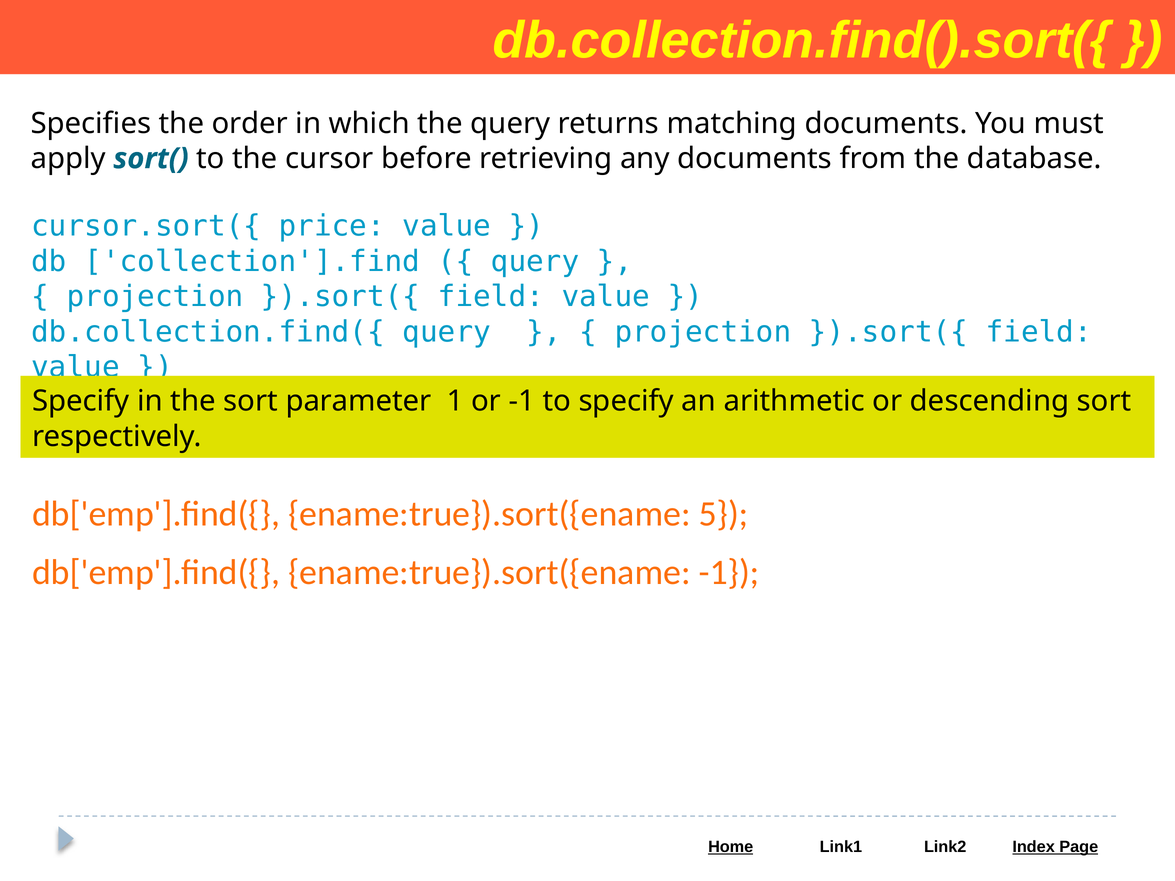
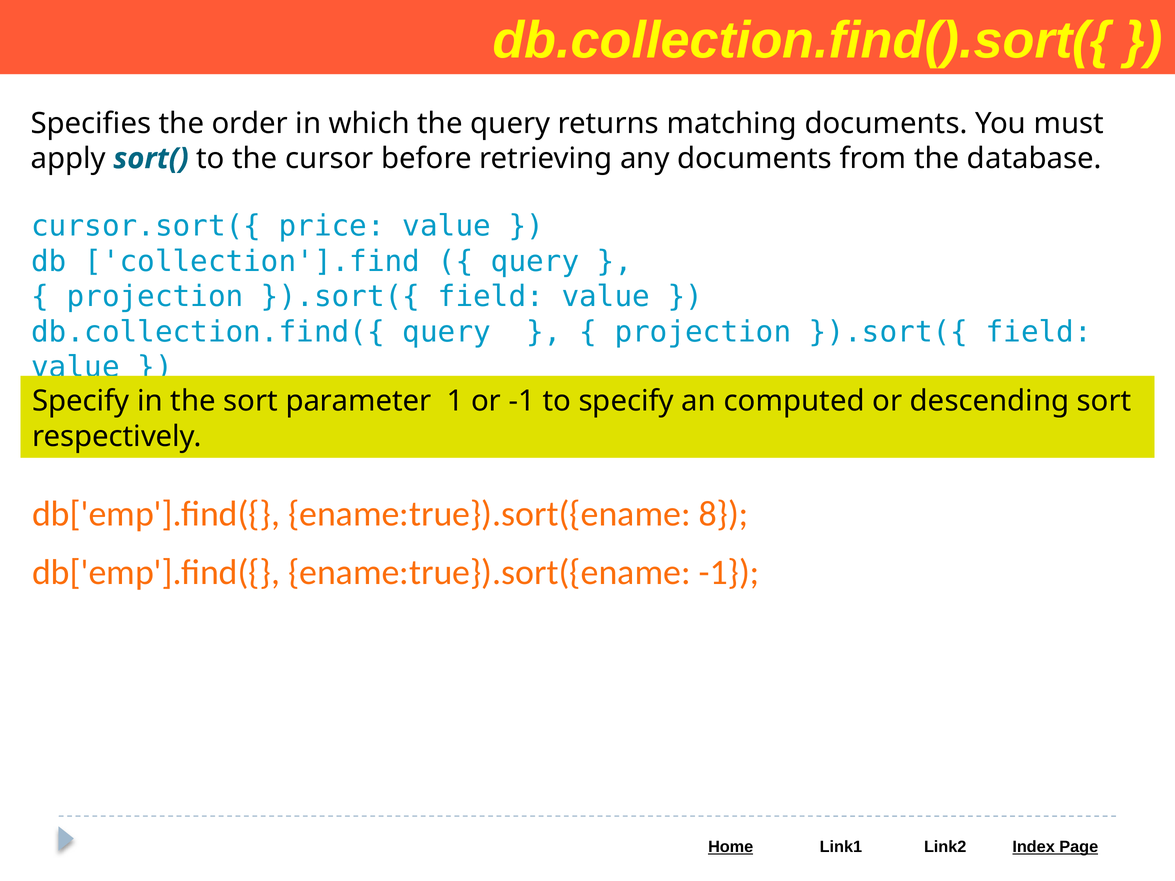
arithmetic: arithmetic -> computed
5: 5 -> 8
